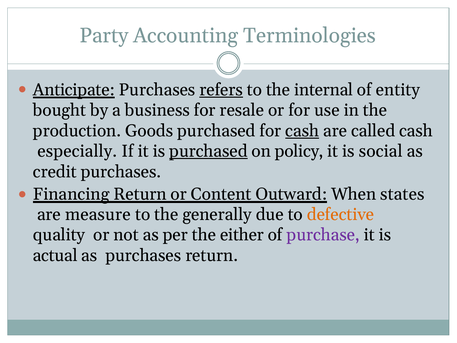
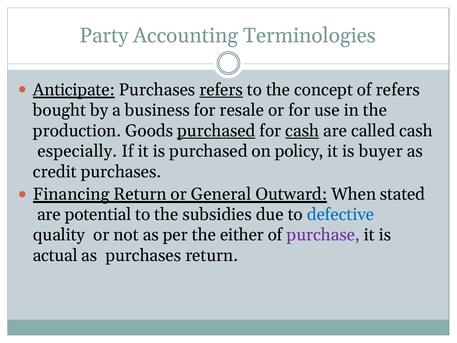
internal: internal -> concept
of entity: entity -> refers
purchased at (216, 131) underline: none -> present
purchased at (208, 151) underline: present -> none
social: social -> buyer
Content: Content -> General
states: states -> stated
measure: measure -> potential
generally: generally -> subsidies
defective colour: orange -> blue
